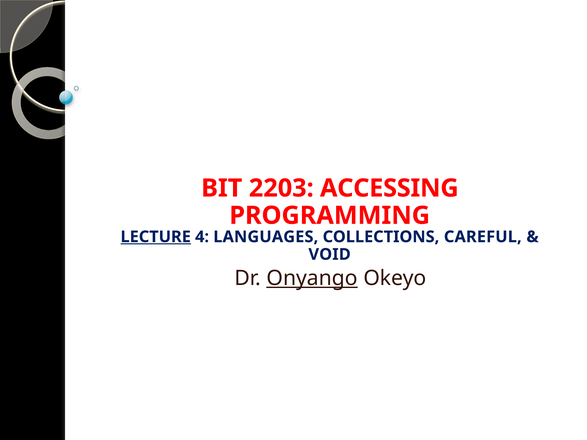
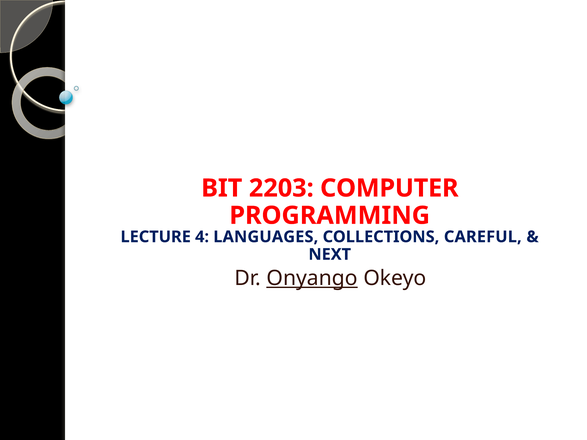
ACCESSING: ACCESSING -> COMPUTER
LECTURE underline: present -> none
VOID: VOID -> NEXT
